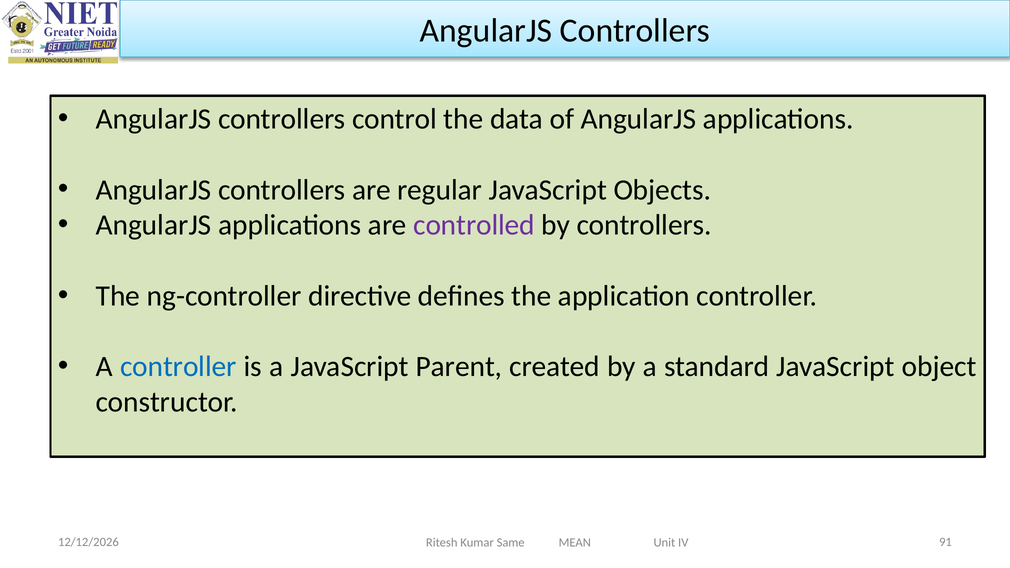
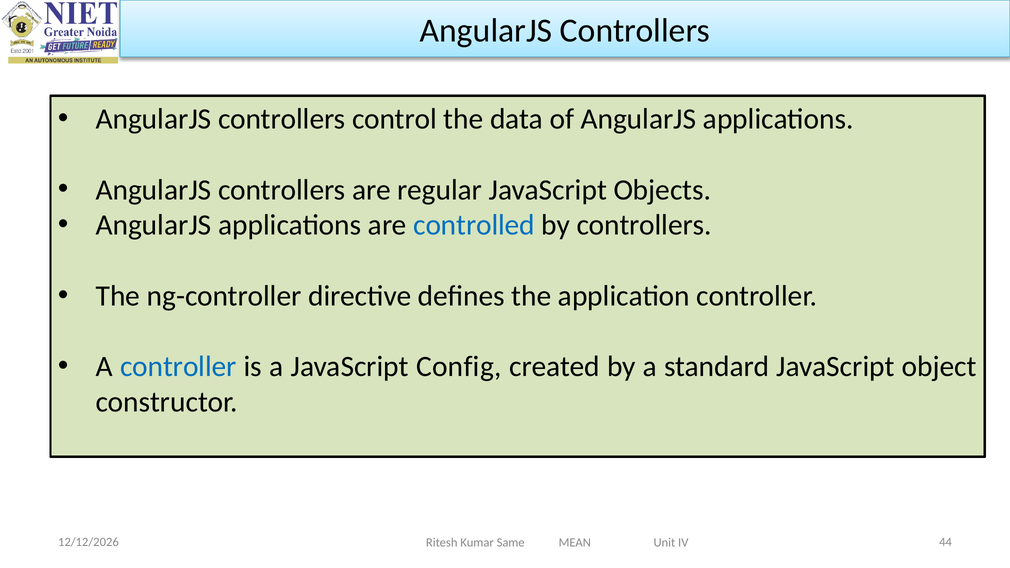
controlled colour: purple -> blue
Parent: Parent -> Config
91: 91 -> 44
